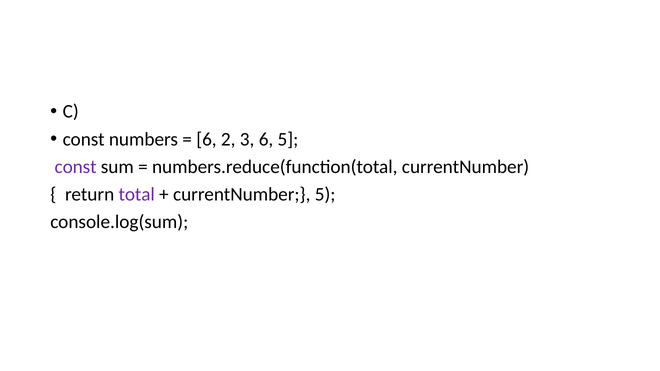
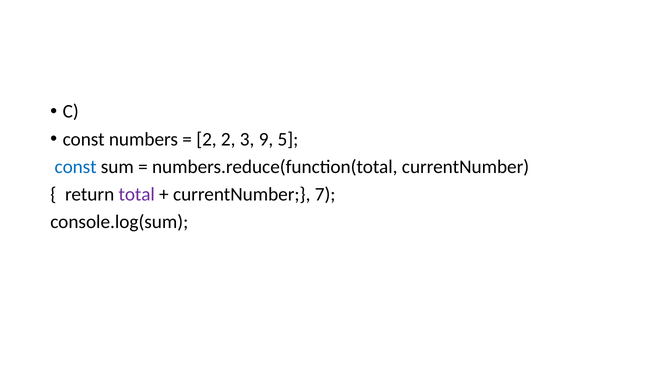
6 at (206, 139): 6 -> 2
3 6: 6 -> 9
const at (76, 167) colour: purple -> blue
currentNumber 5: 5 -> 7
